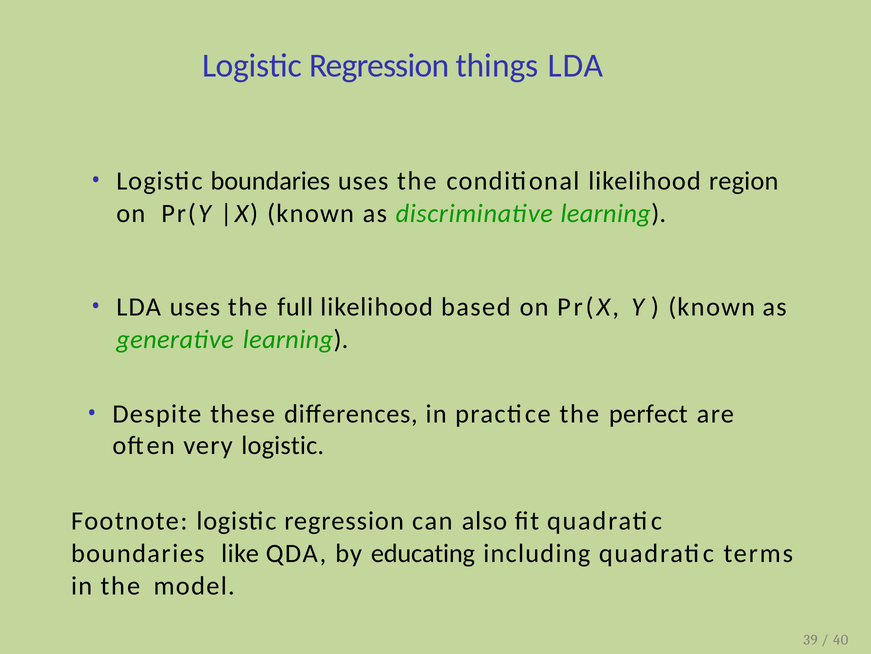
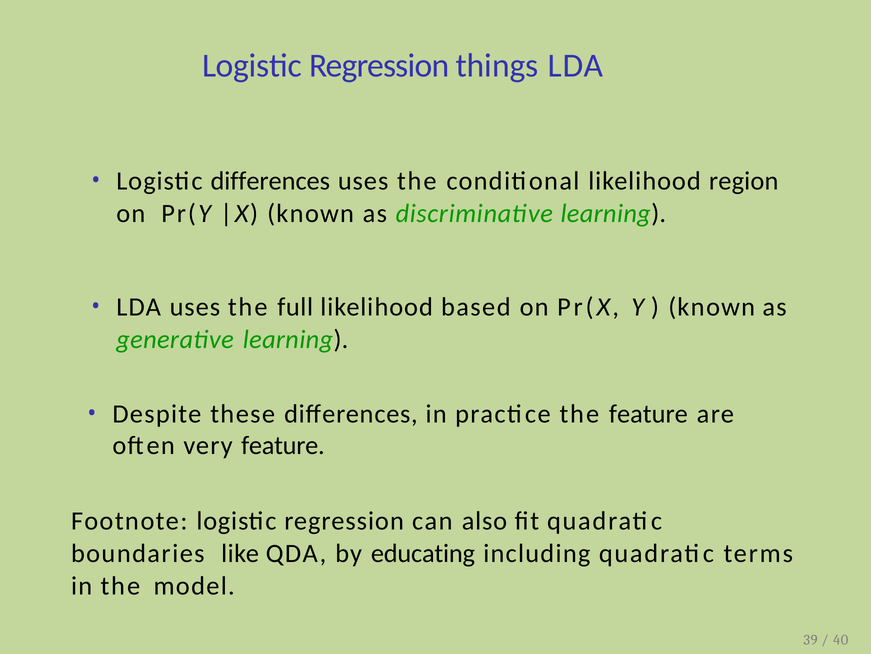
Logistic boundaries: boundaries -> differences
the perfect: perfect -> feature
very logistic: logistic -> feature
